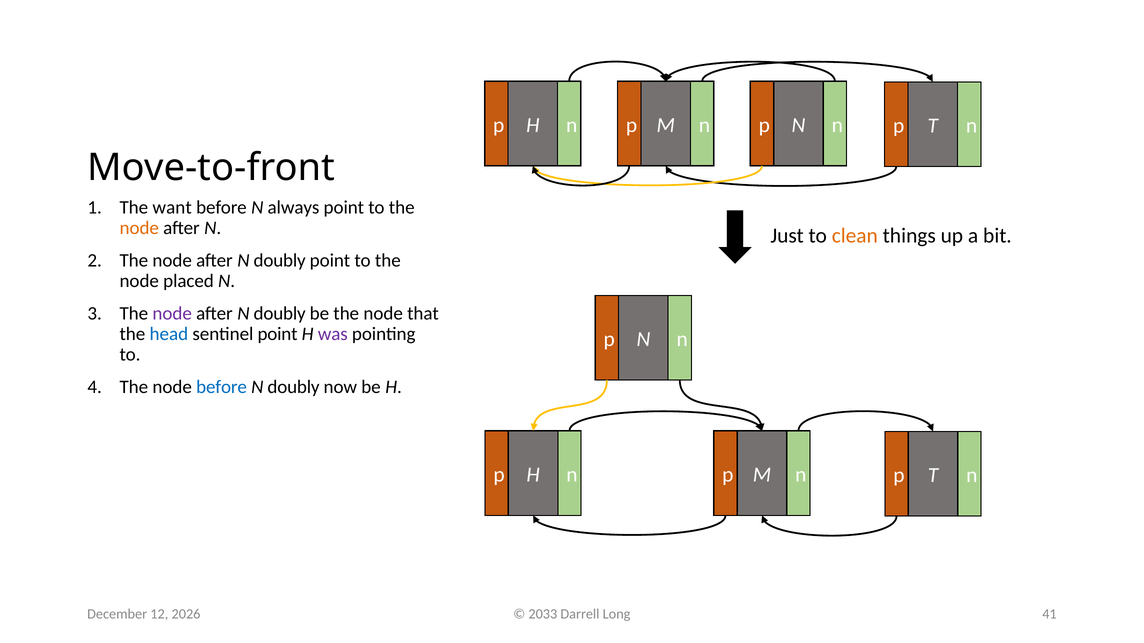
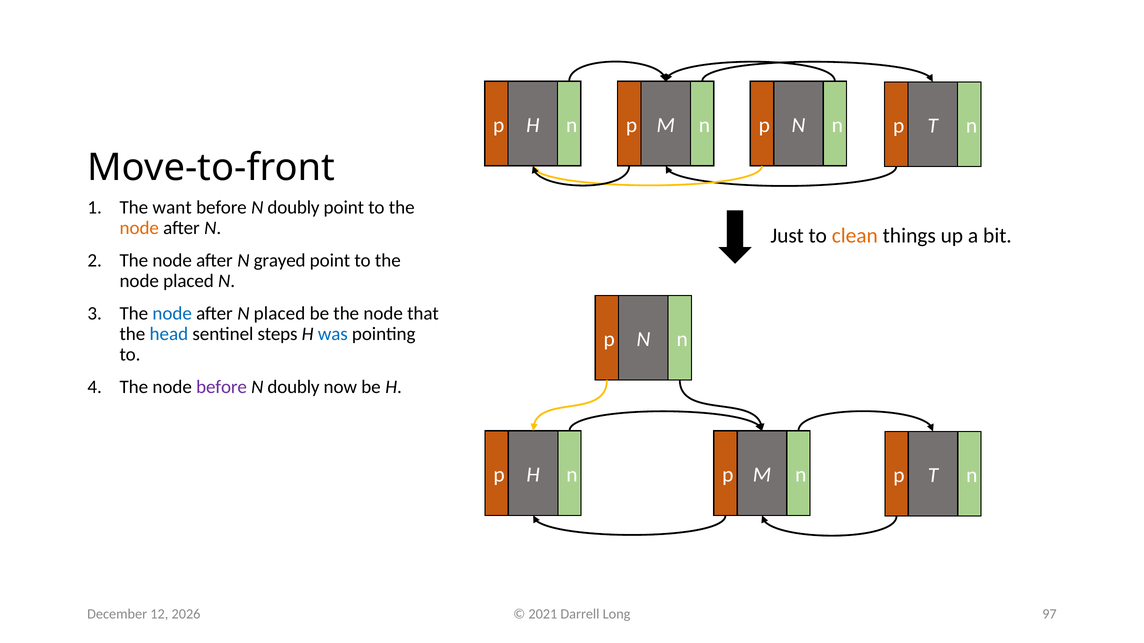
always at (293, 208): always -> doubly
doubly at (280, 261): doubly -> grayed
node at (172, 314) colour: purple -> blue
doubly at (280, 314): doubly -> placed
sentinel point: point -> steps
was colour: purple -> blue
before at (222, 387) colour: blue -> purple
2033: 2033 -> 2021
41: 41 -> 97
